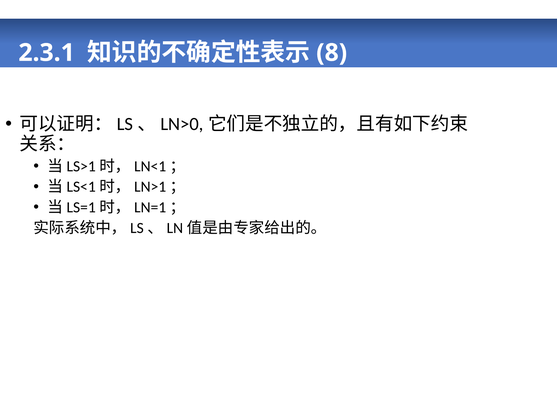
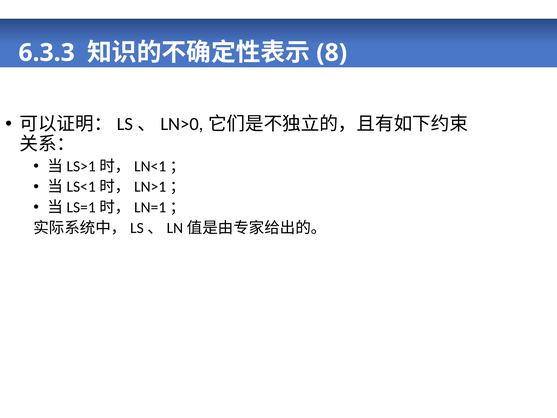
2.3.1: 2.3.1 -> 6.3.3
